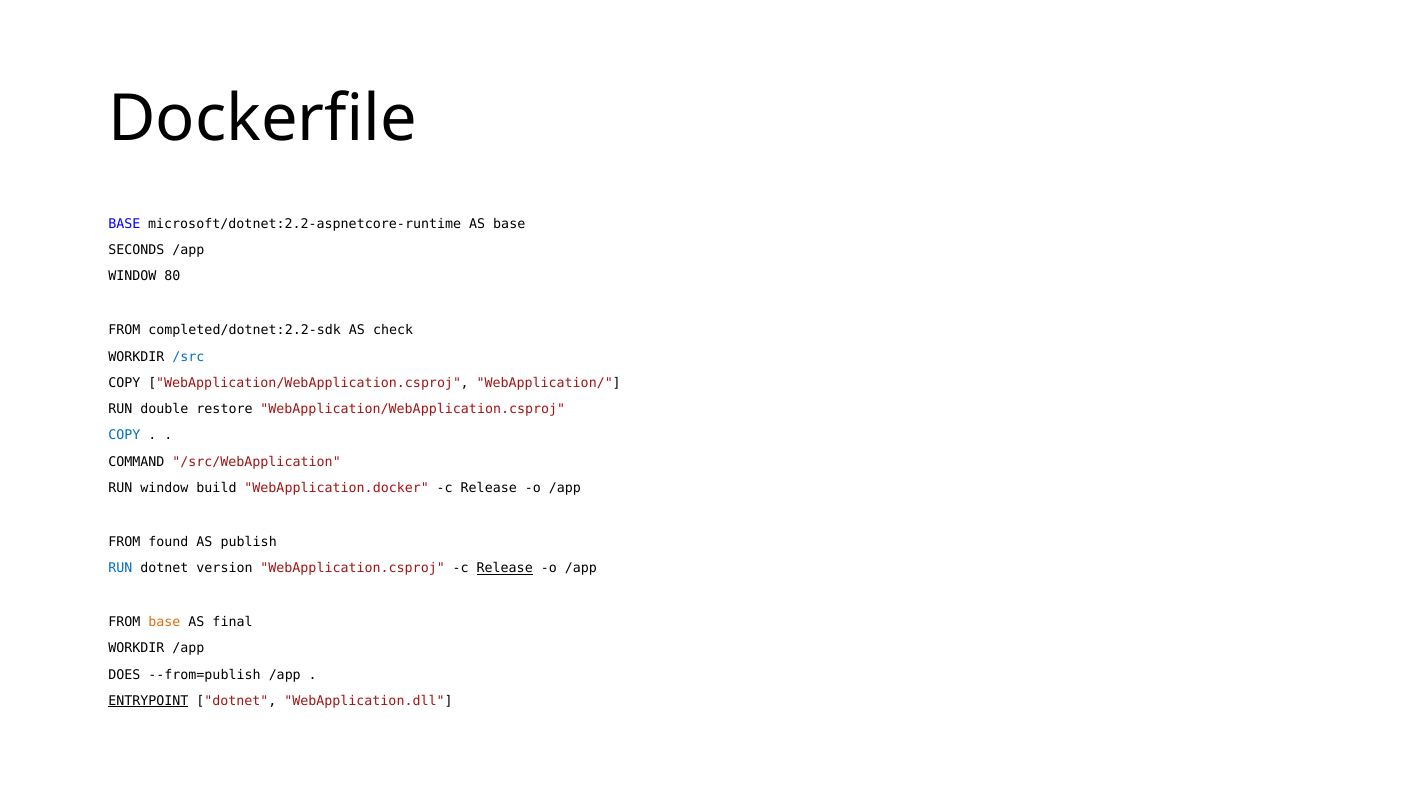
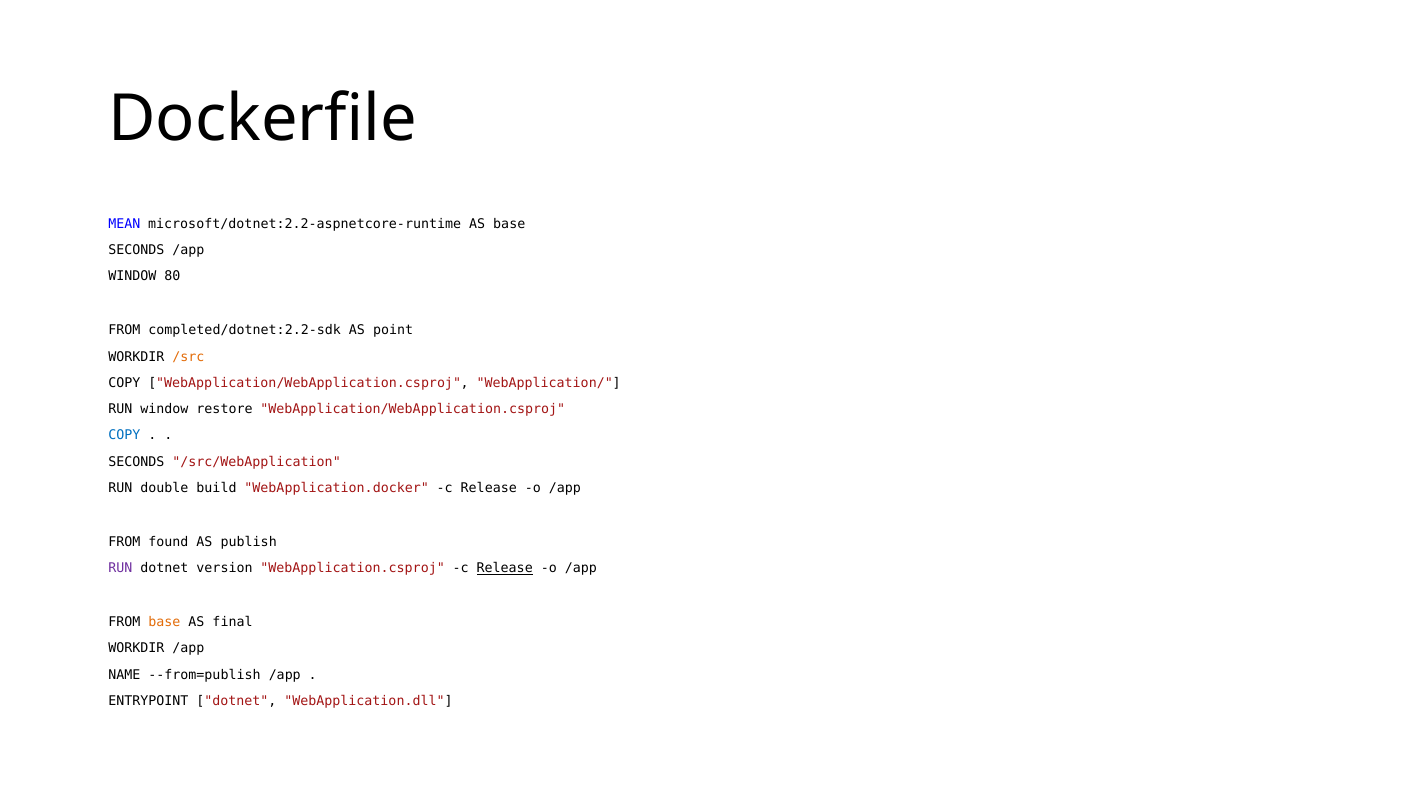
BASE at (124, 224): BASE -> MEAN
check: check -> point
/src colour: blue -> orange
RUN double: double -> window
COMMAND at (136, 462): COMMAND -> SECONDS
RUN window: window -> double
RUN at (120, 568) colour: blue -> purple
DOES: DOES -> NAME
ENTRYPOINT underline: present -> none
